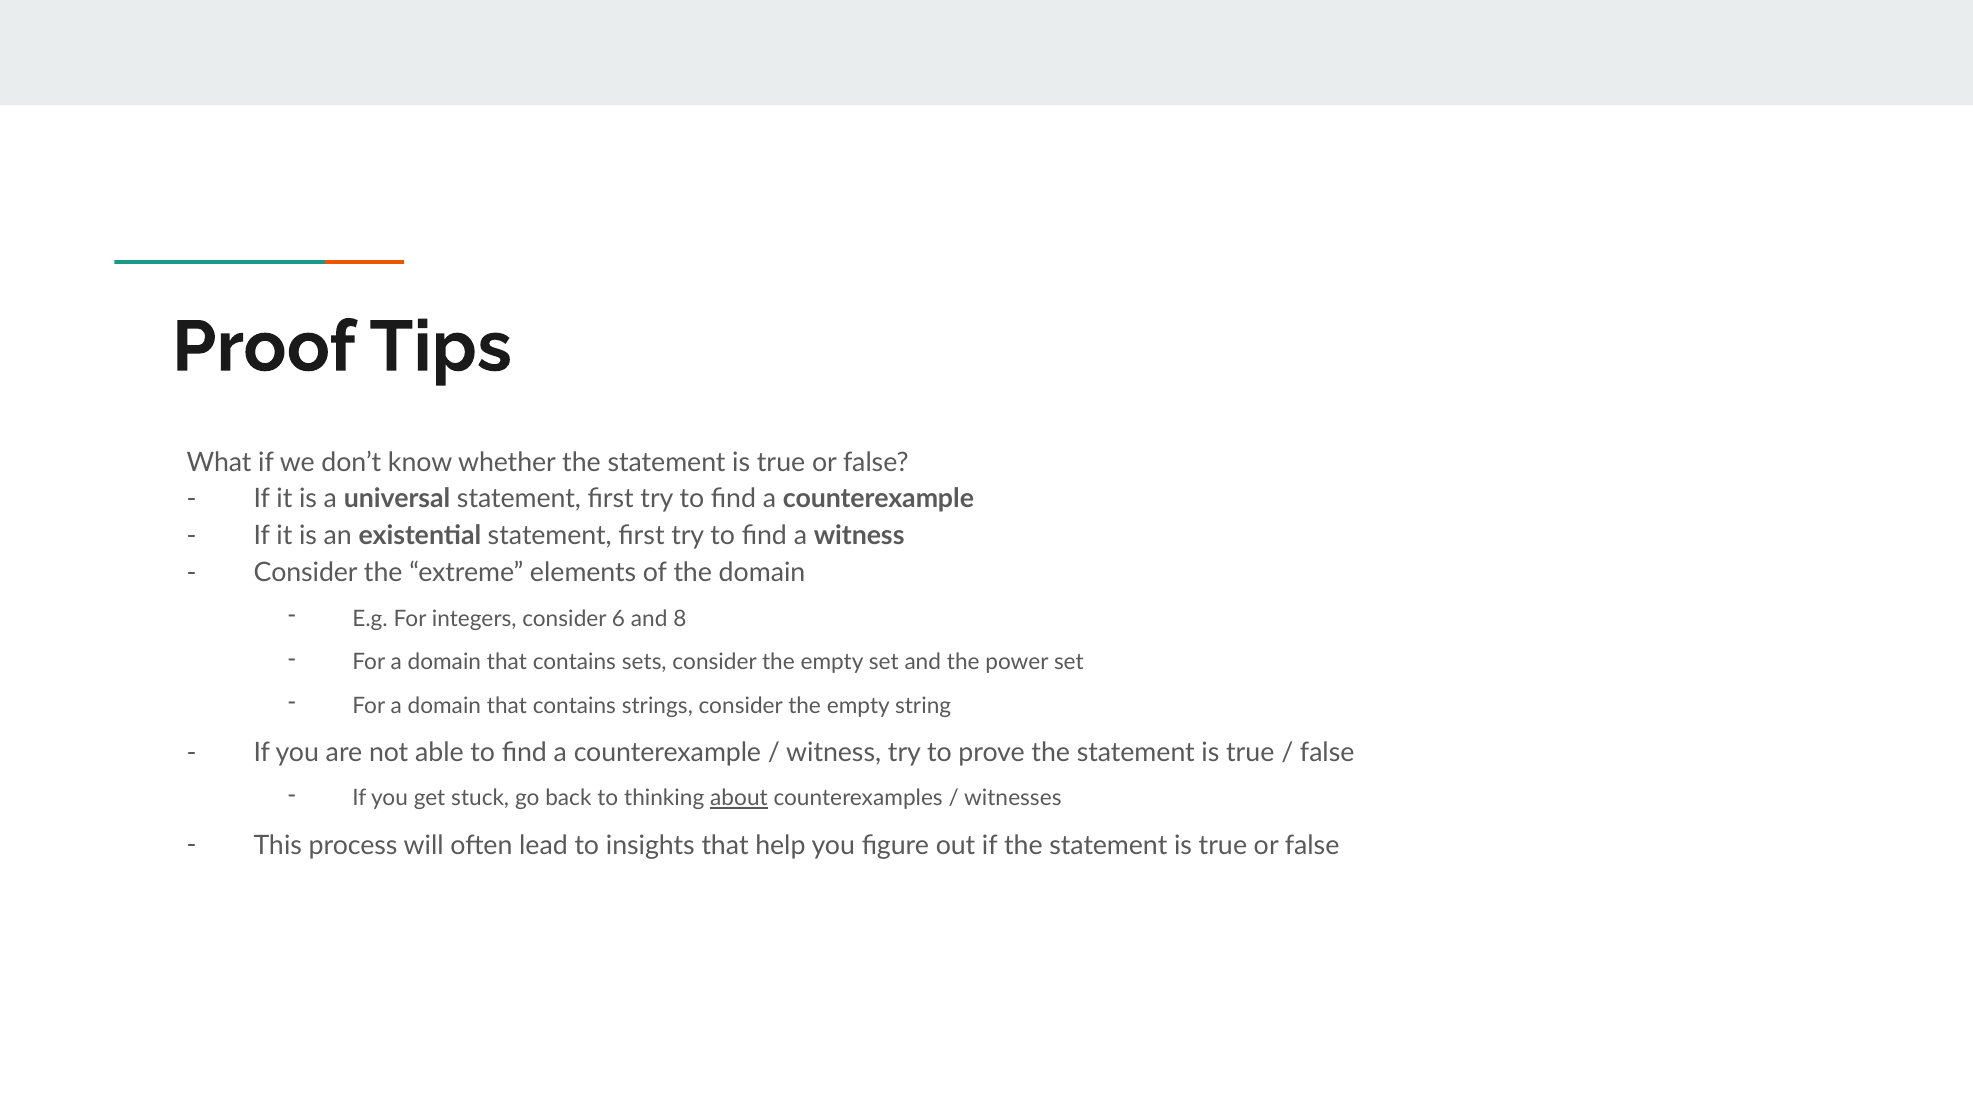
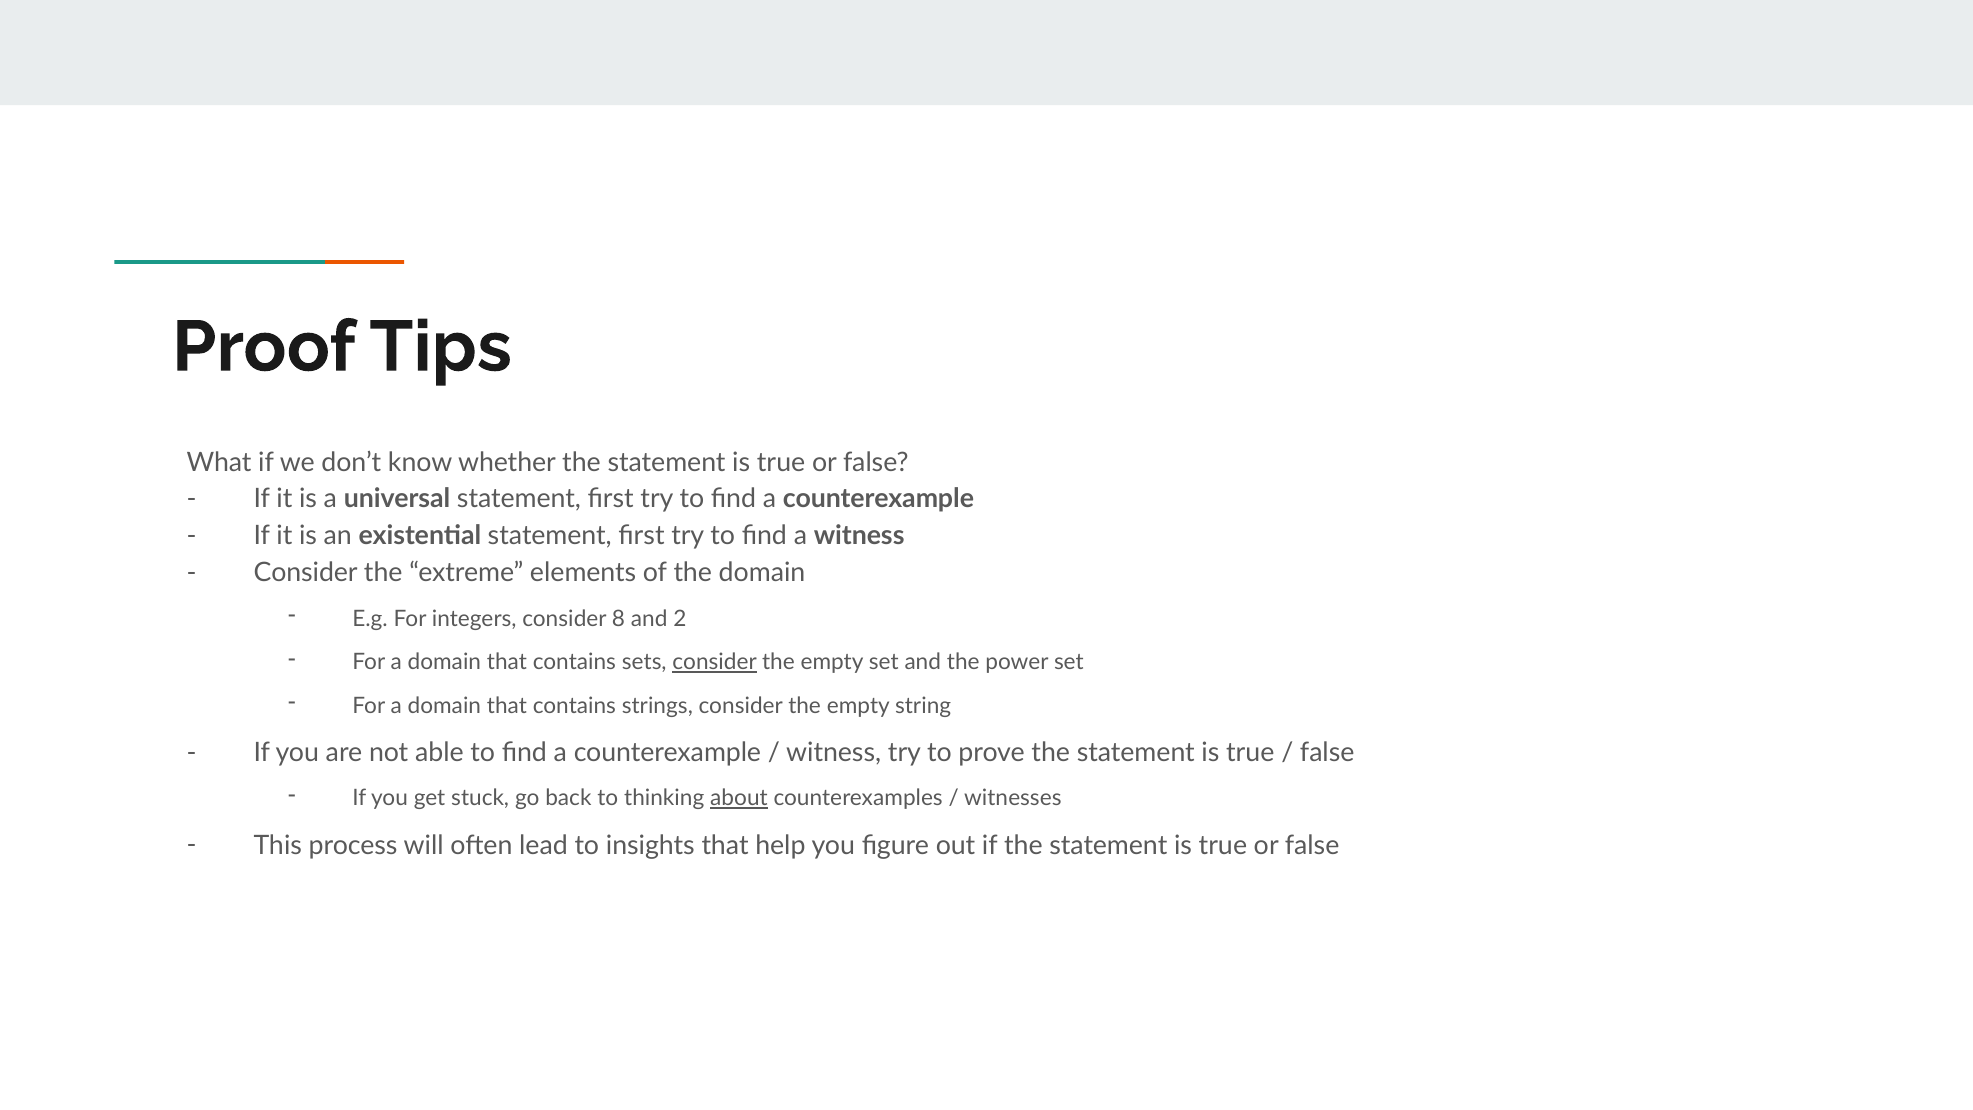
6: 6 -> 8
8: 8 -> 2
consider at (715, 662) underline: none -> present
